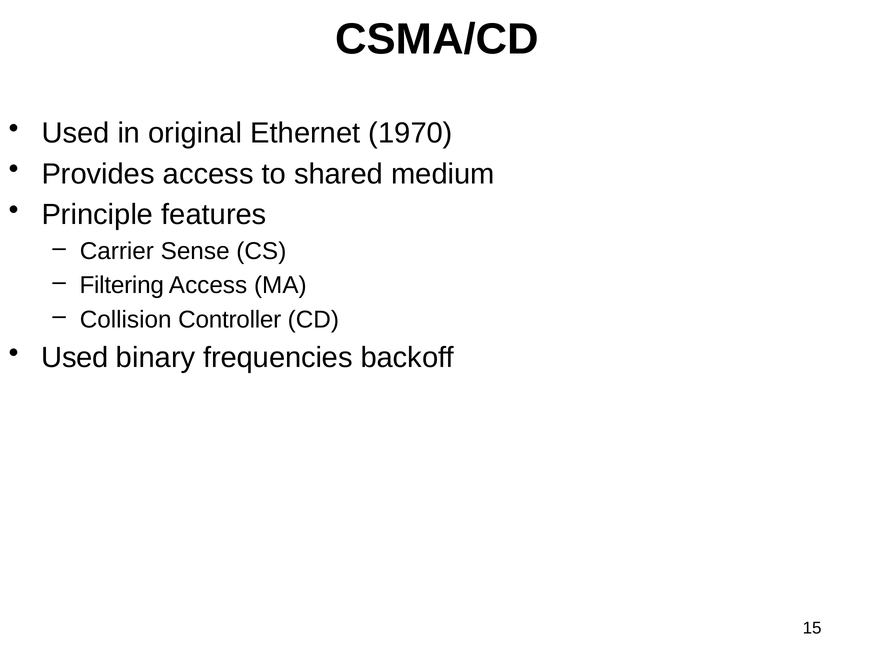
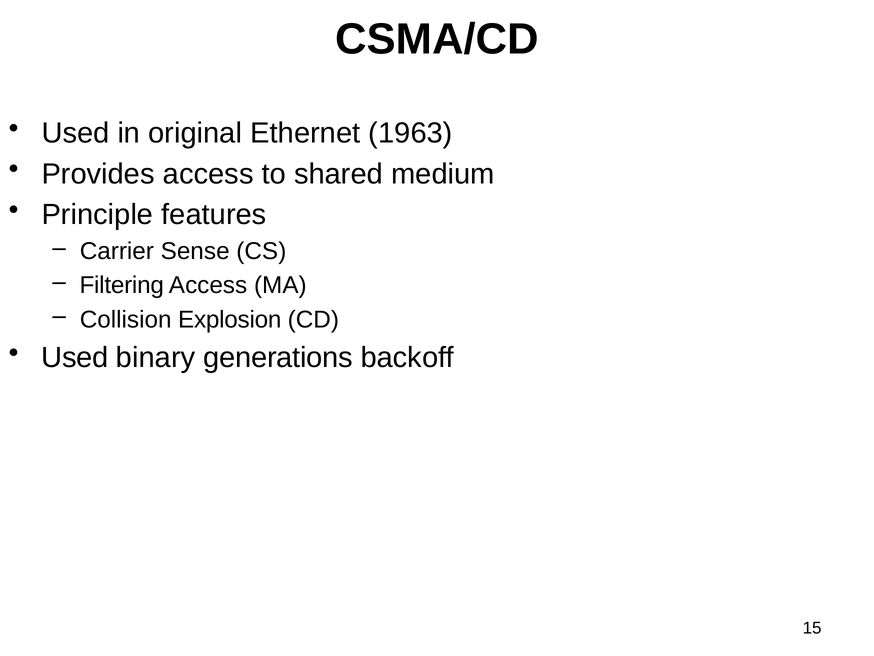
1970: 1970 -> 1963
Controller: Controller -> Explosion
frequencies: frequencies -> generations
